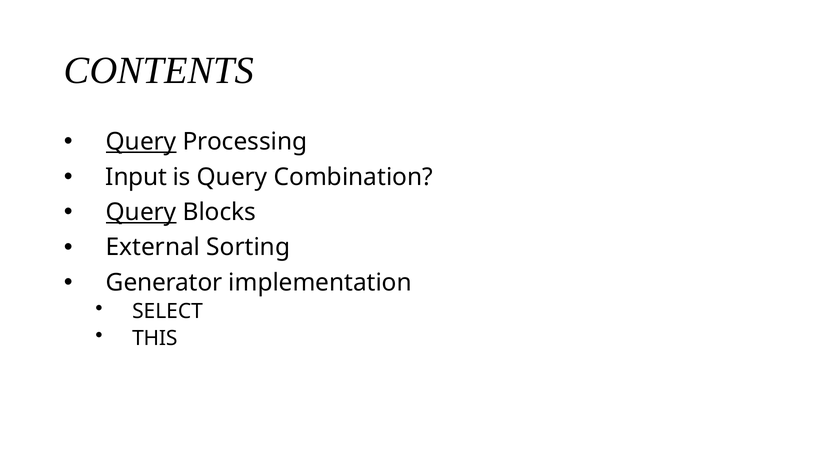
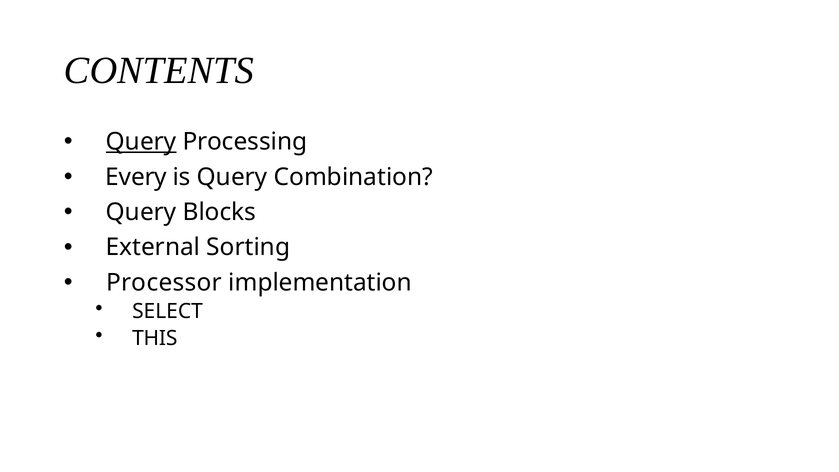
Input: Input -> Every
Query at (141, 212) underline: present -> none
Generator: Generator -> Processor
